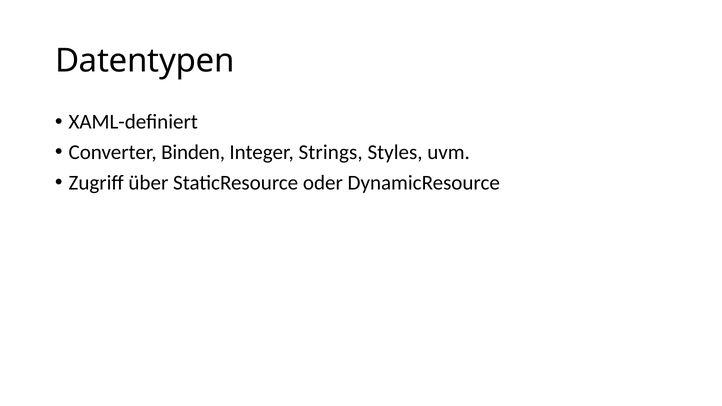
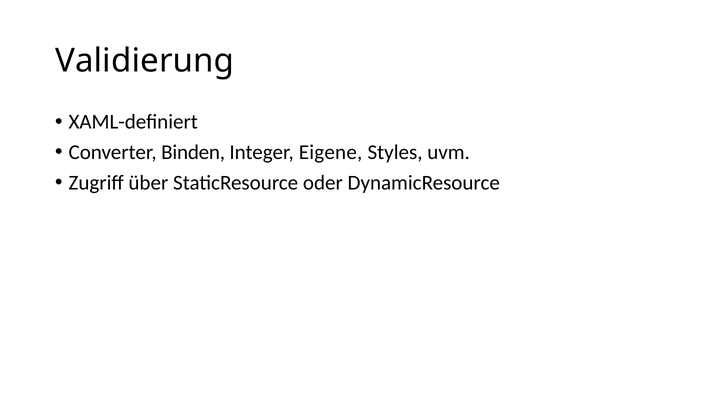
Datentypen: Datentypen -> Validierung
Strings: Strings -> Eigene
